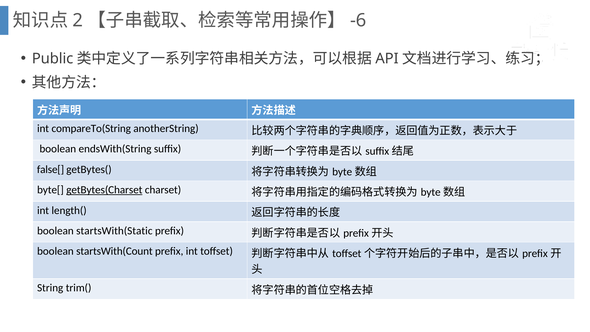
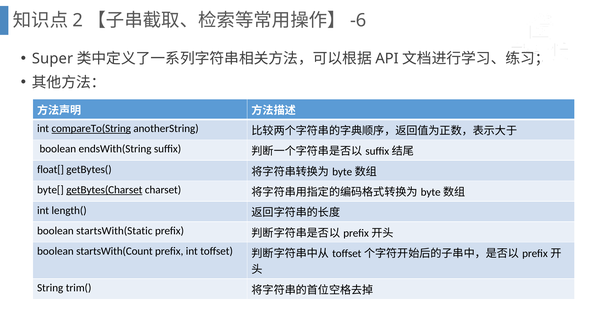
Public: Public -> Super
compareTo(String underline: none -> present
false[: false[ -> float[
